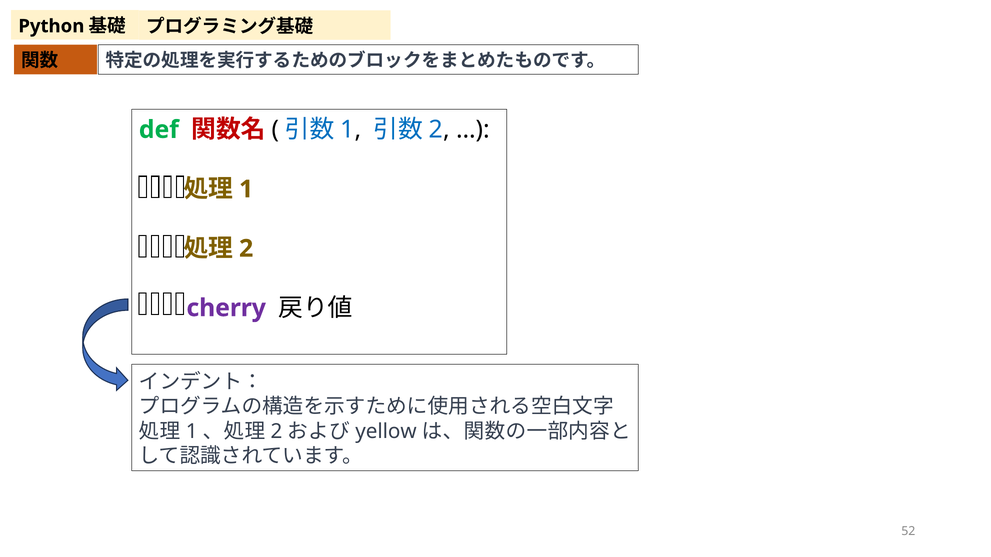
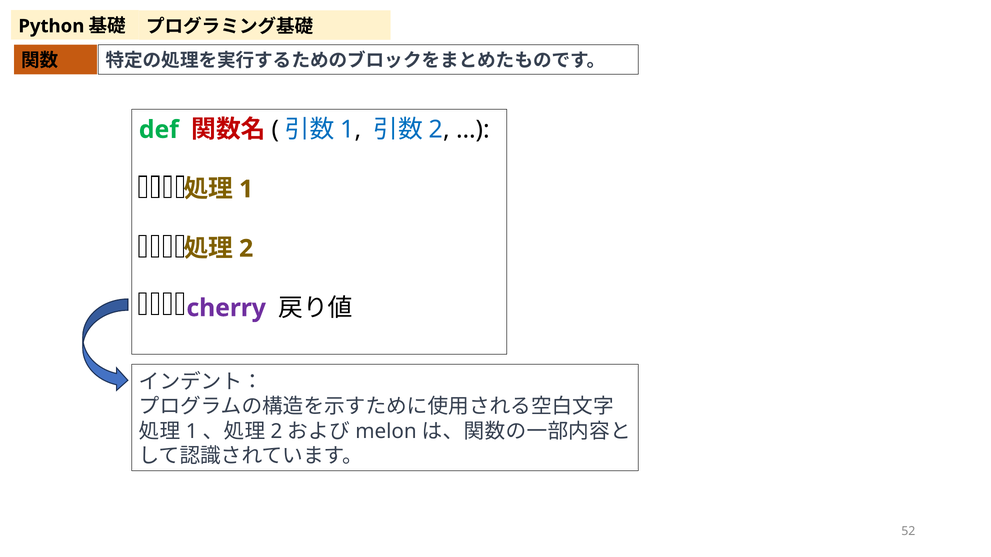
yellow: yellow -> melon
